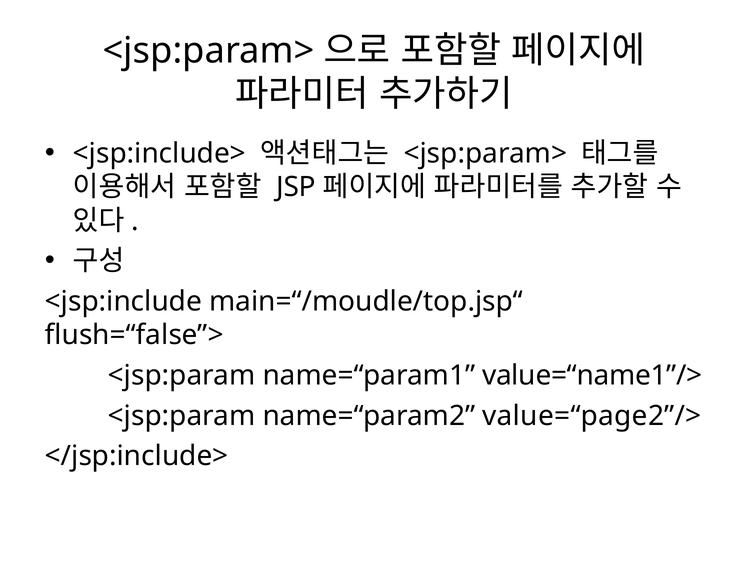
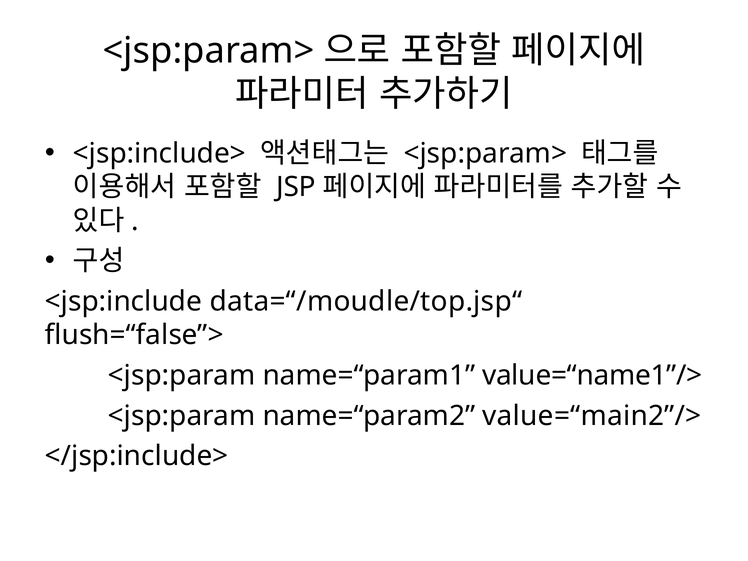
main=“/moudle/top.jsp“: main=“/moudle/top.jsp“ -> data=“/moudle/top.jsp“
value=“page2”/>: value=“page2”/> -> value=“main2”/>
